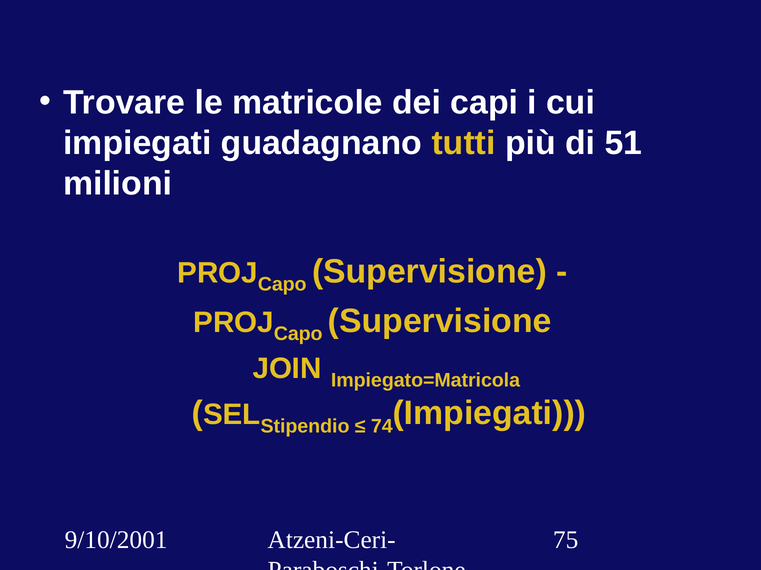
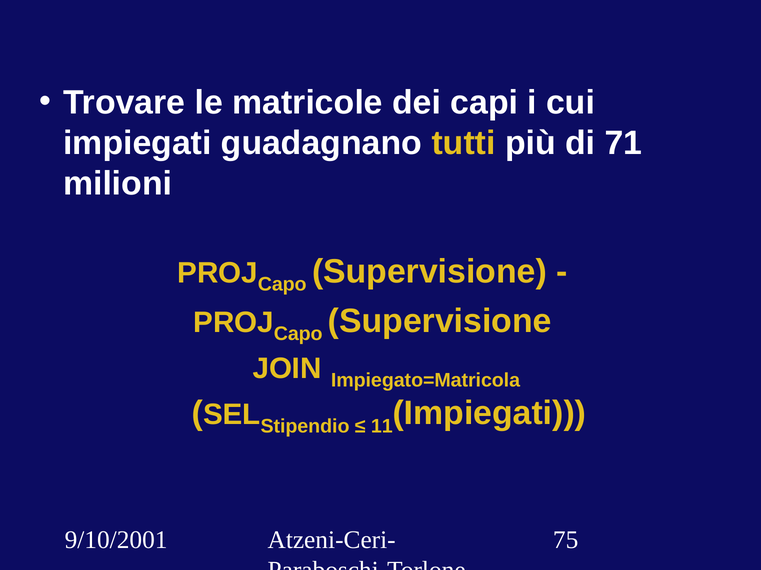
51: 51 -> 71
74: 74 -> 11
